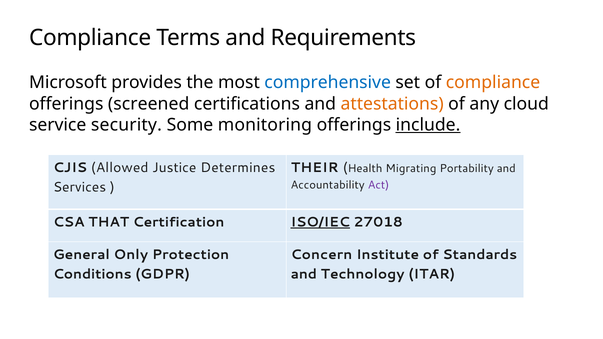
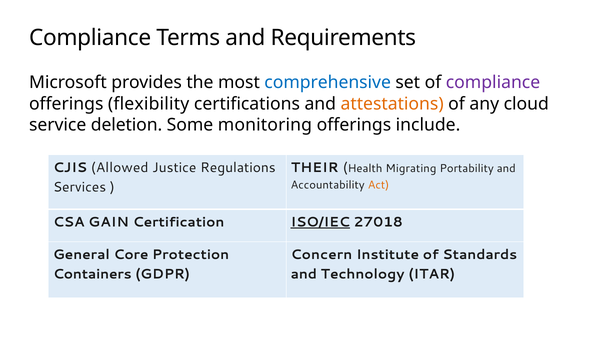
compliance at (493, 83) colour: orange -> purple
screened: screened -> flexibility
security: security -> deletion
include underline: present -> none
Determines: Determines -> Regulations
Act colour: purple -> orange
THAT: THAT -> GAIN
Only: Only -> Core
Conditions: Conditions -> Containers
